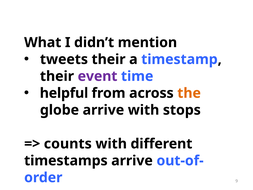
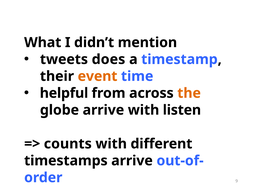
tweets their: their -> does
event colour: purple -> orange
stops: stops -> listen
